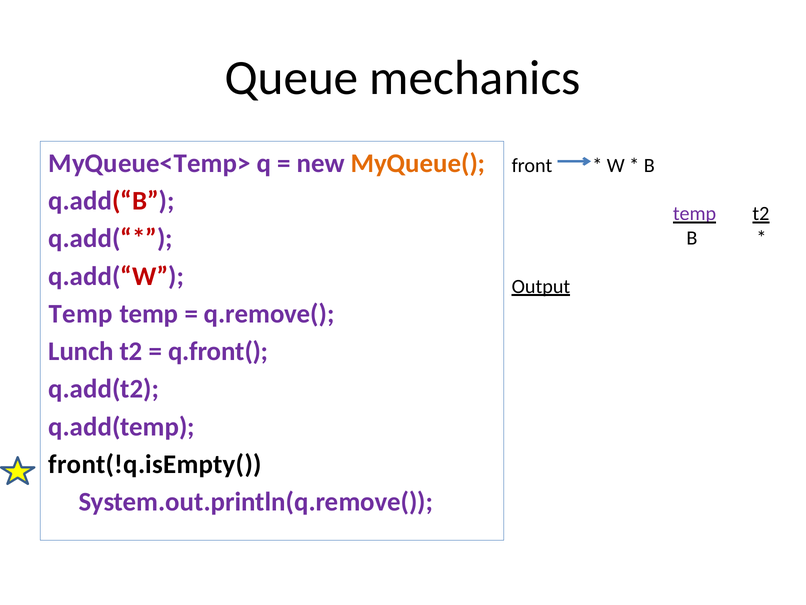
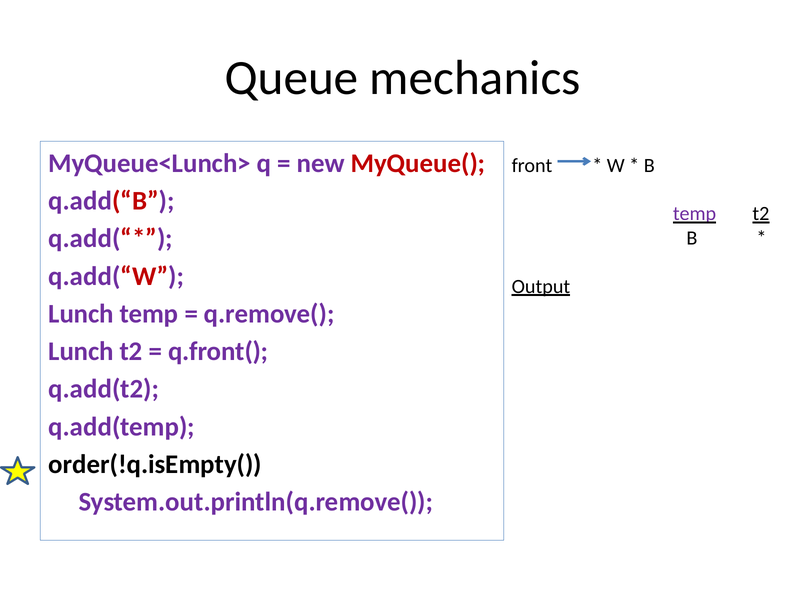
MyQueue<Temp>: MyQueue<Temp> -> MyQueue<Lunch>
MyQueue( colour: orange -> red
Temp at (81, 313): Temp -> Lunch
front(!q.isEmpty(: front(!q.isEmpty( -> order(!q.isEmpty(
